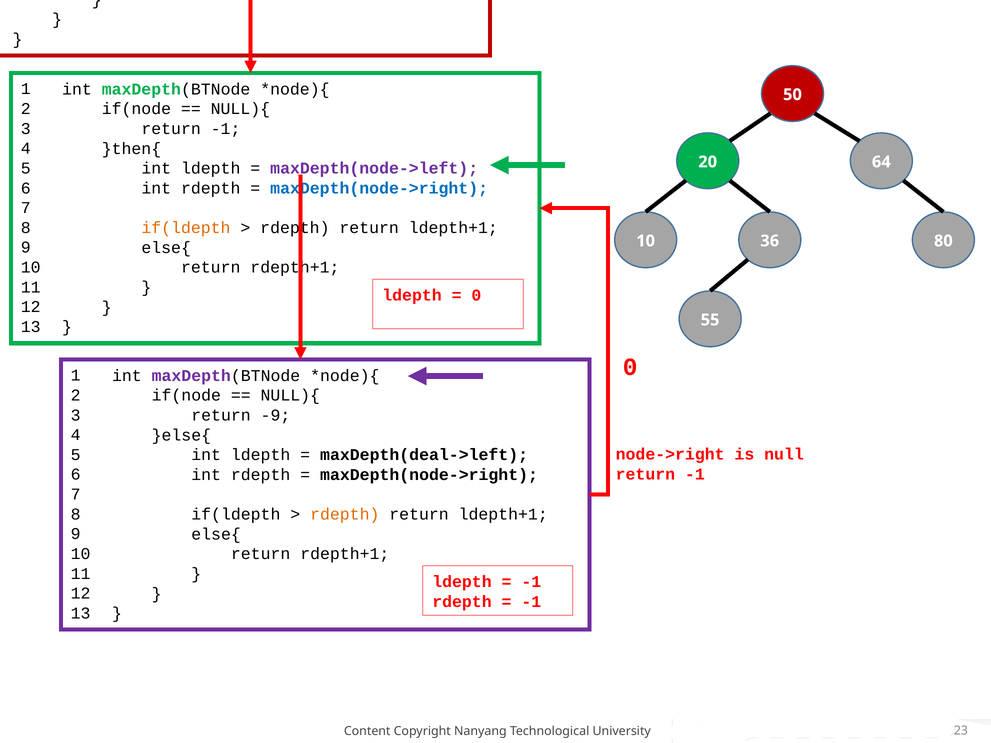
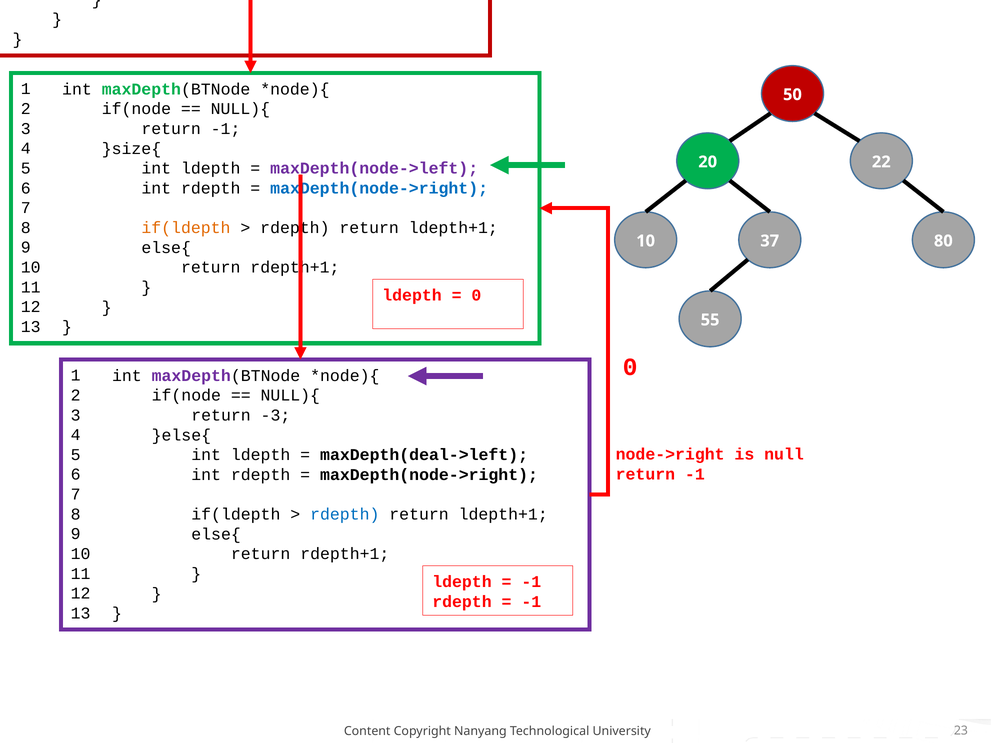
}then{: }then{ -> }size{
64: 64 -> 22
36: 36 -> 37
-9: -9 -> -3
rdepth at (345, 515) colour: orange -> blue
